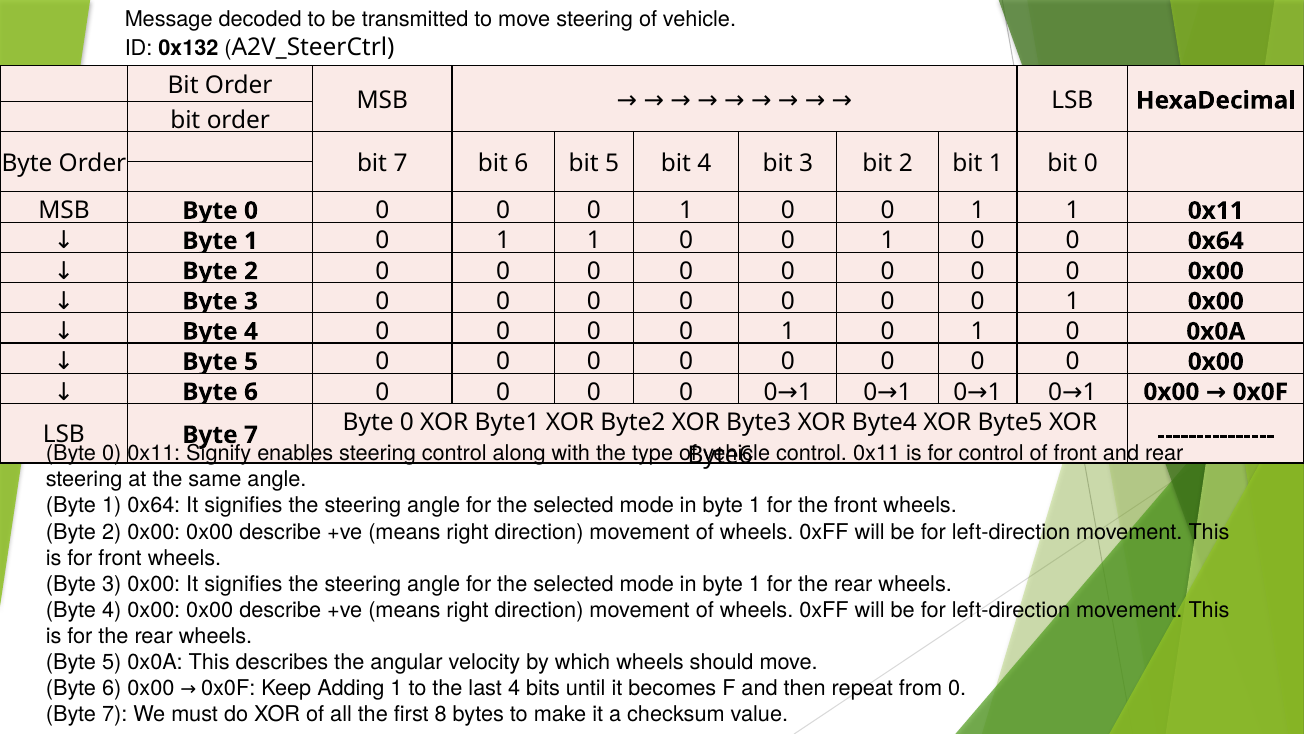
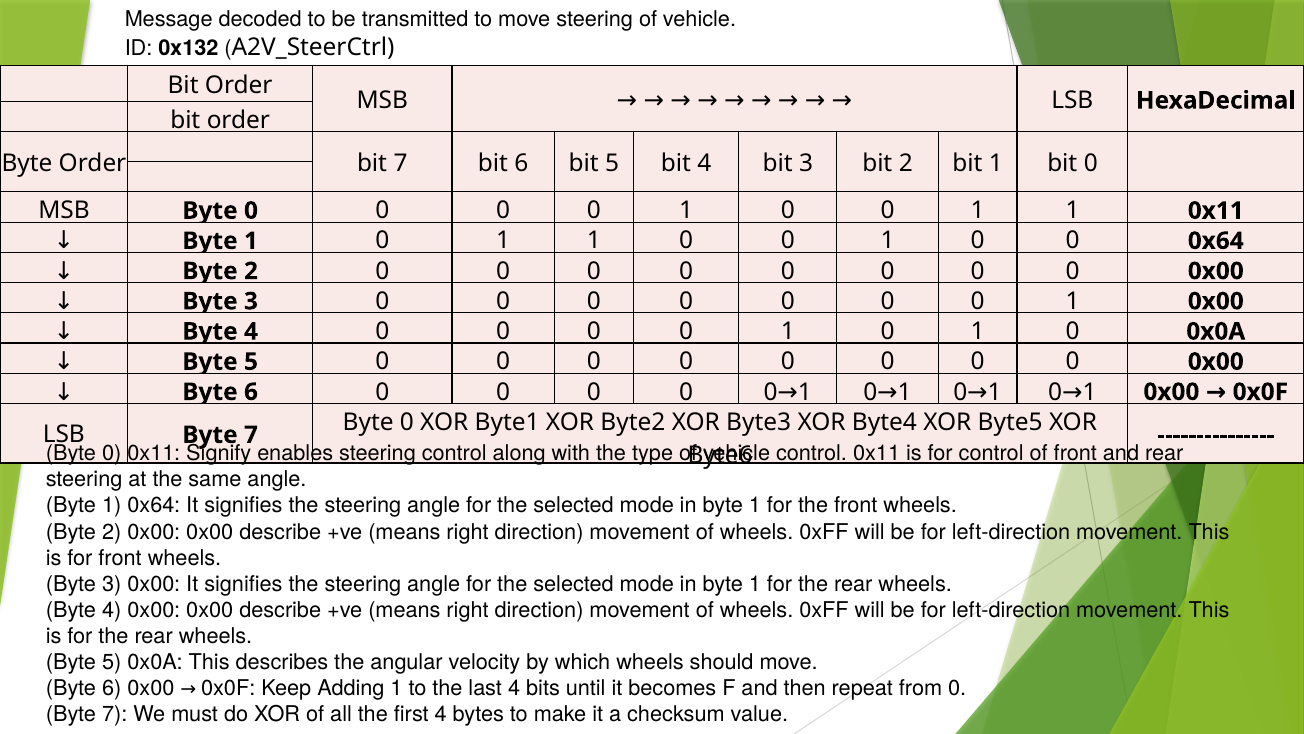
first 8: 8 -> 4
